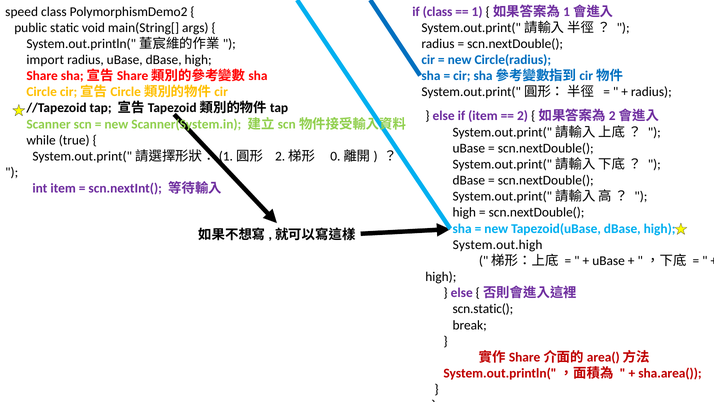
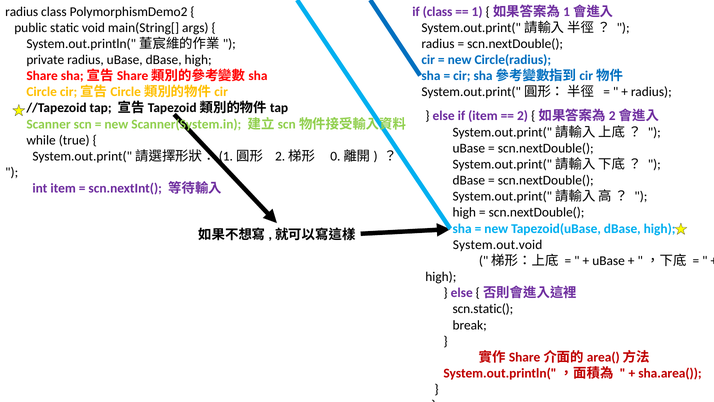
speed at (22, 12): speed -> radius
import: import -> private
System.out.high: System.out.high -> System.out.void
